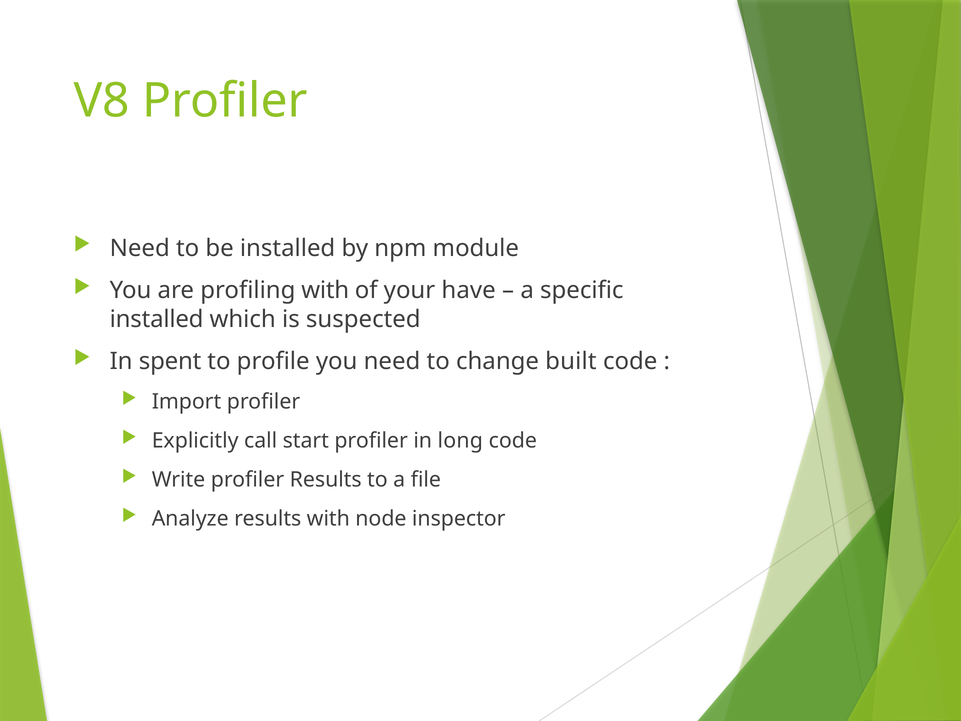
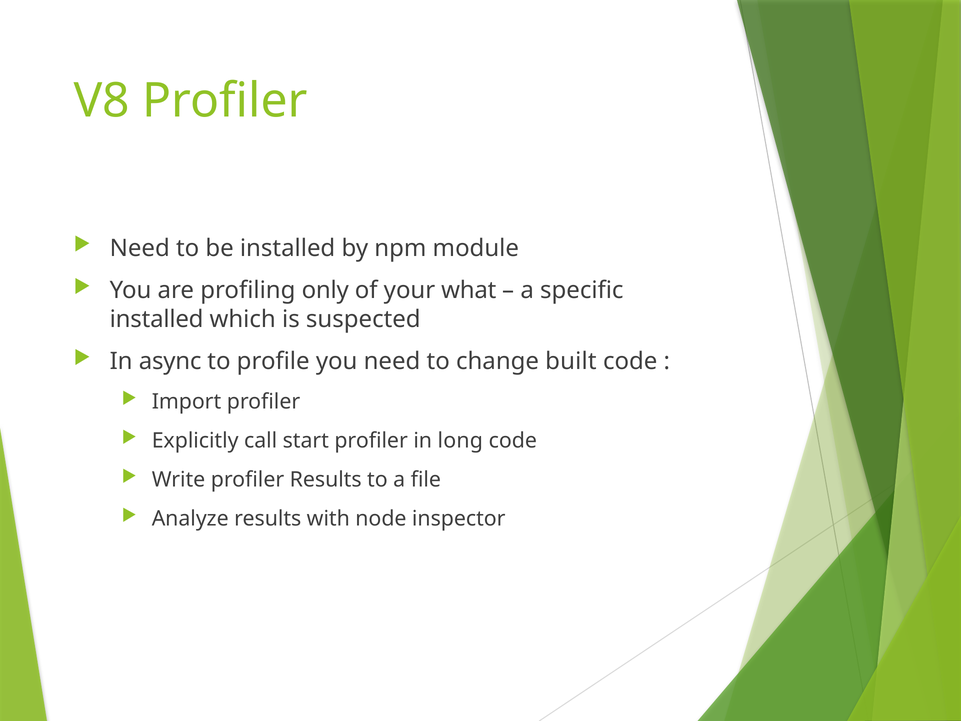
profiling with: with -> only
have: have -> what
spent: spent -> async
